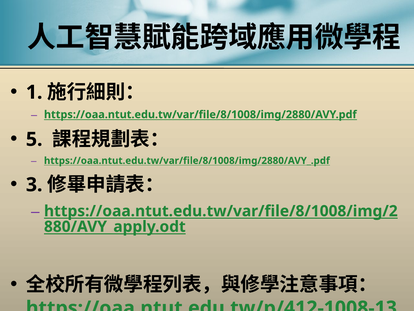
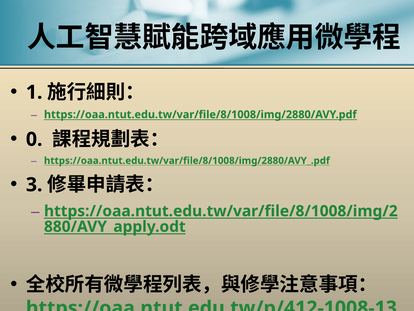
5: 5 -> 0
